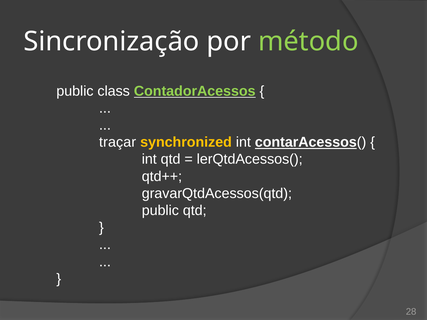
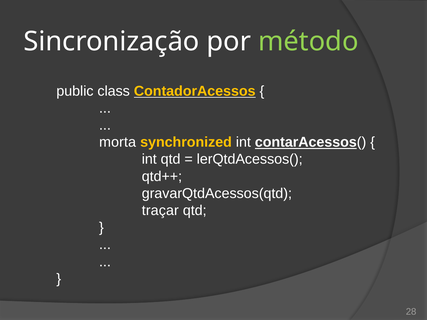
ContadorAcessos colour: light green -> yellow
traçar: traçar -> morta
public at (160, 211): public -> traçar
